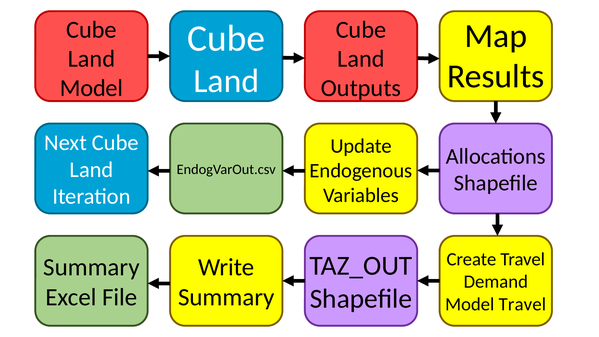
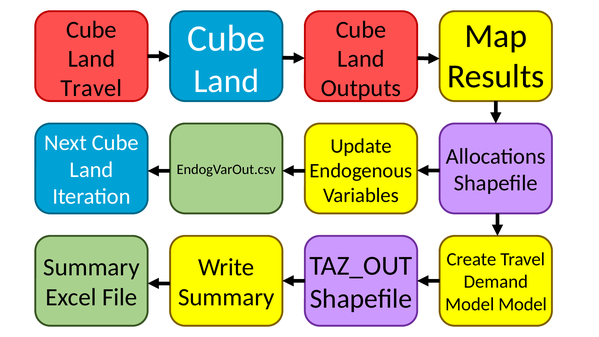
Model at (92, 88): Model -> Travel
Model Travel: Travel -> Model
